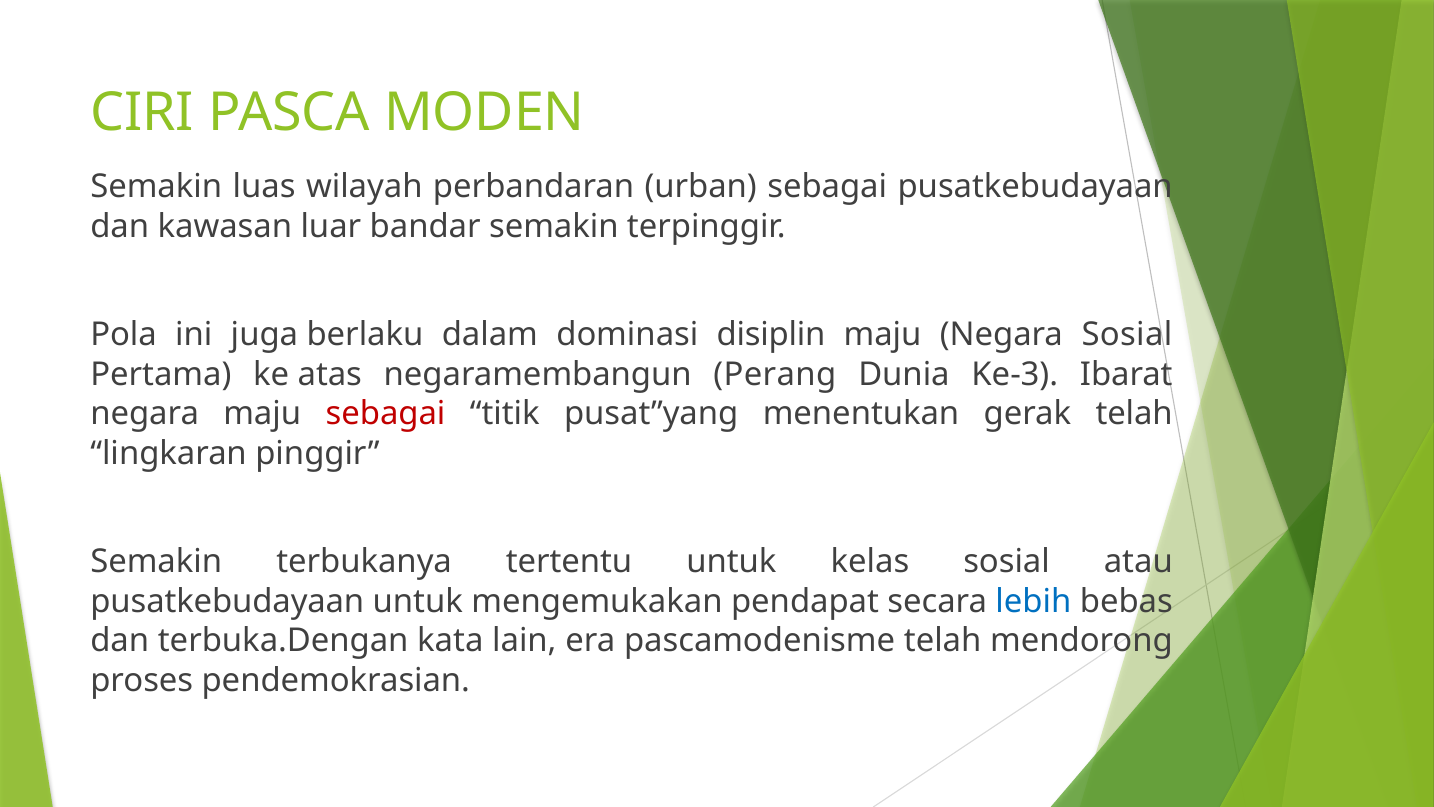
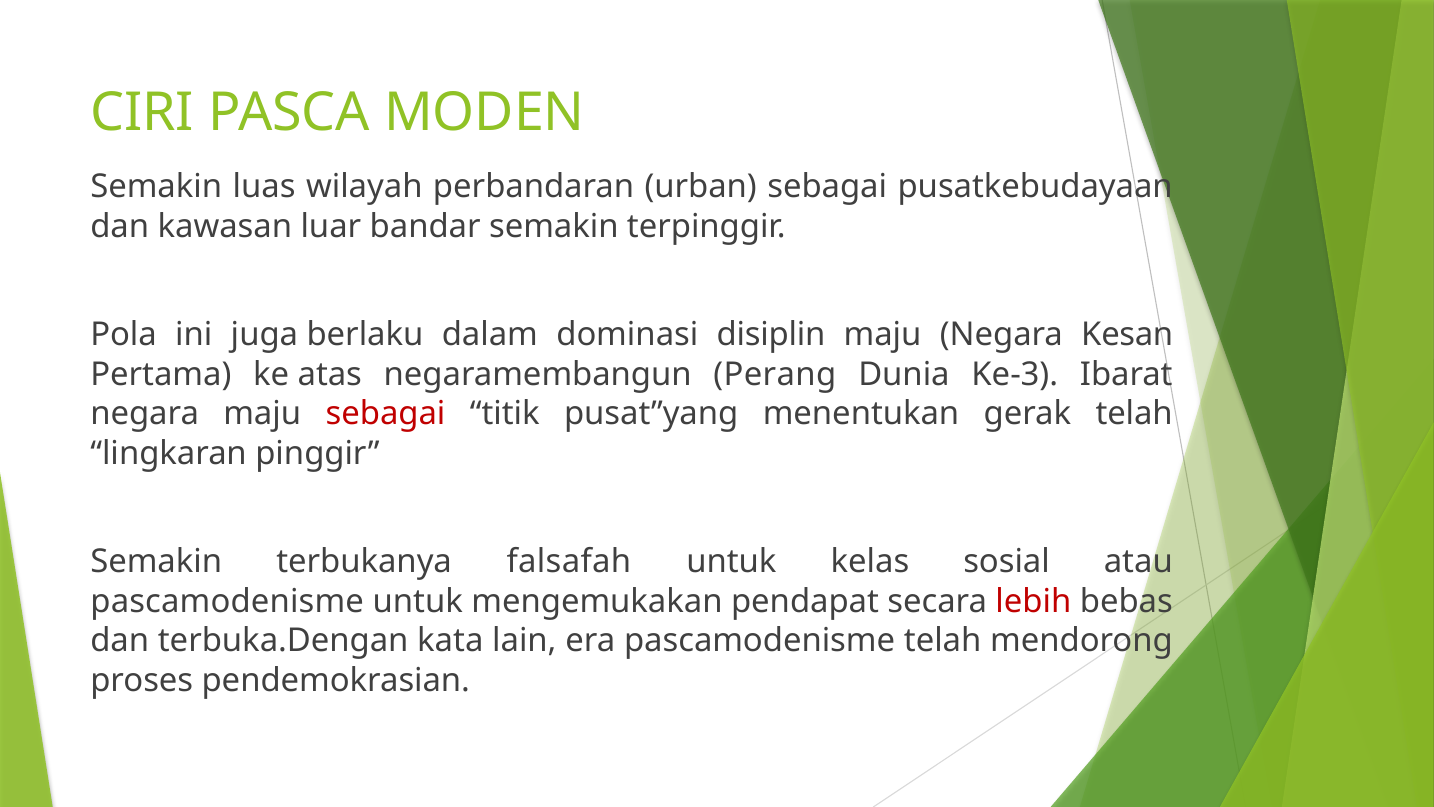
Negara Sosial: Sosial -> Kesan
tertentu: tertentu -> falsafah
pusatkebudayaan at (227, 601): pusatkebudayaan -> pascamodenisme
lebih colour: blue -> red
